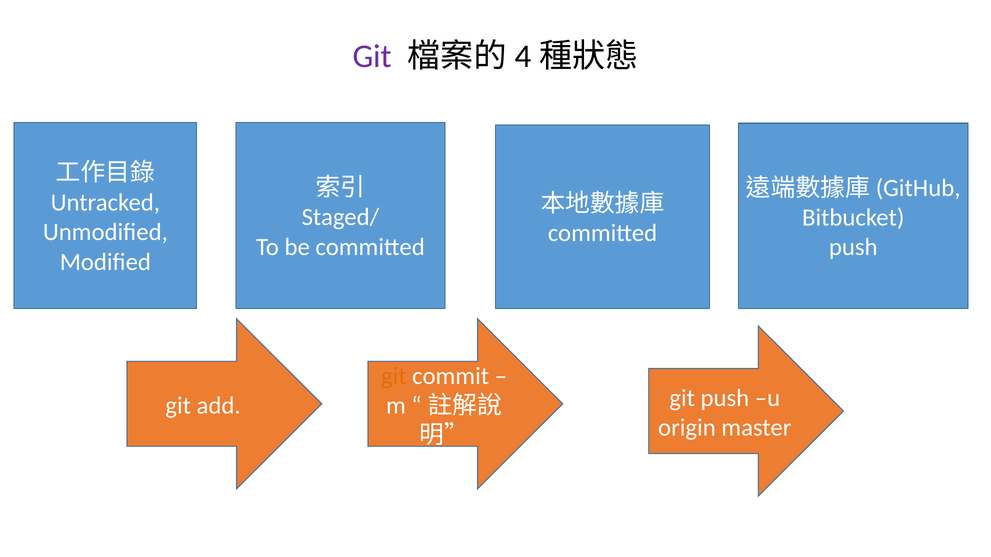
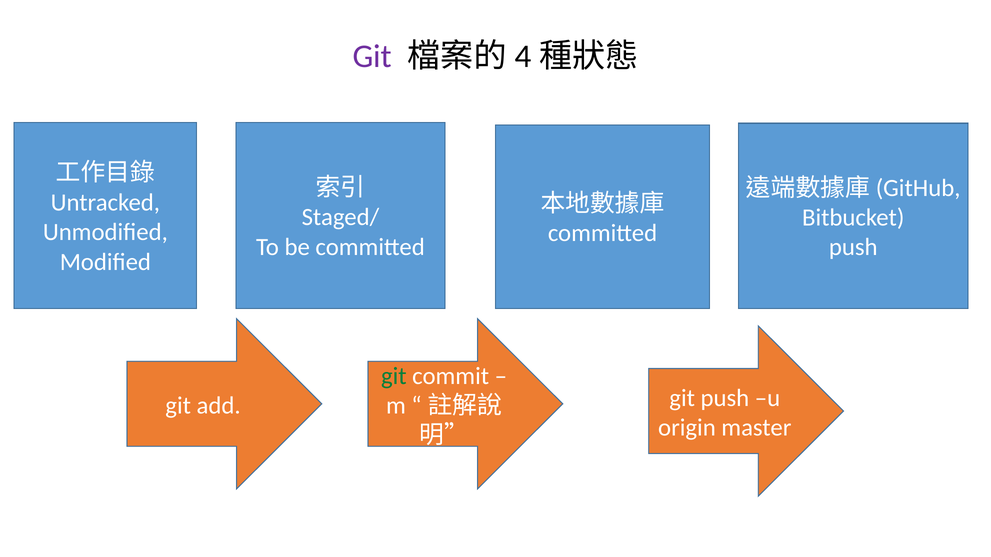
git at (394, 376) colour: orange -> green
